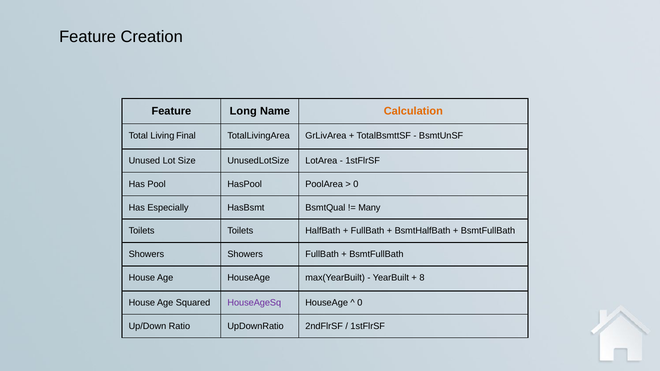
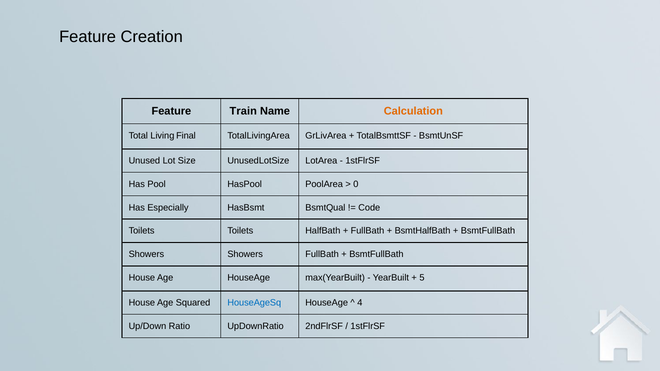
Long: Long -> Train
Many: Many -> Code
8: 8 -> 5
HouseAgeSq colour: purple -> blue
0 at (360, 303): 0 -> 4
